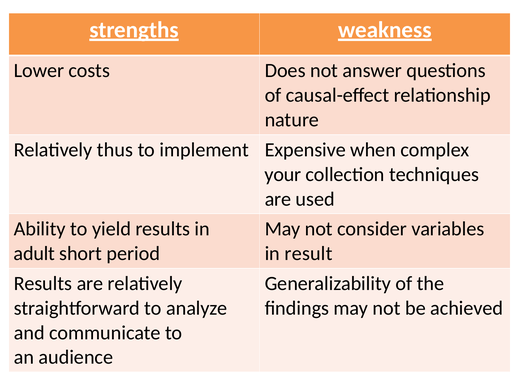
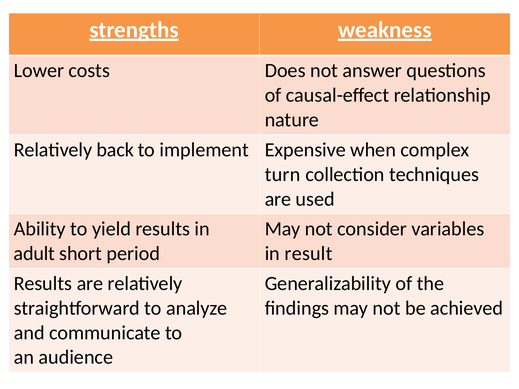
thus: thus -> back
your: your -> turn
